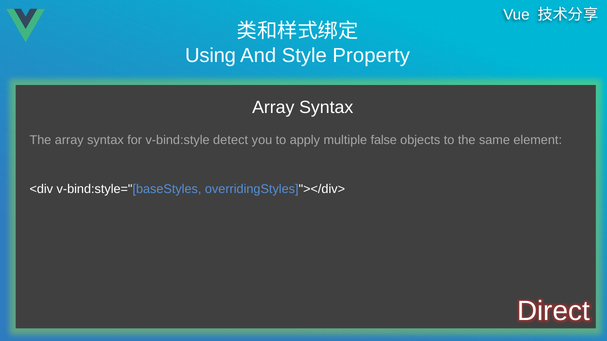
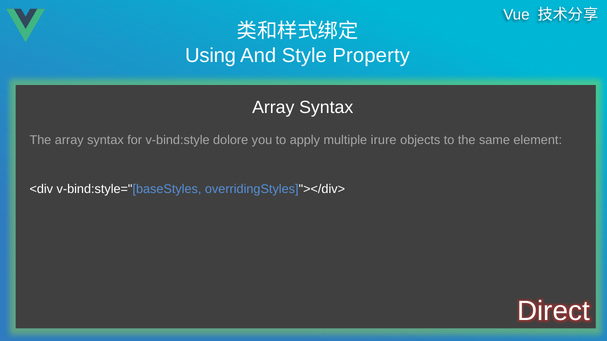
detect: detect -> dolore
false: false -> irure
